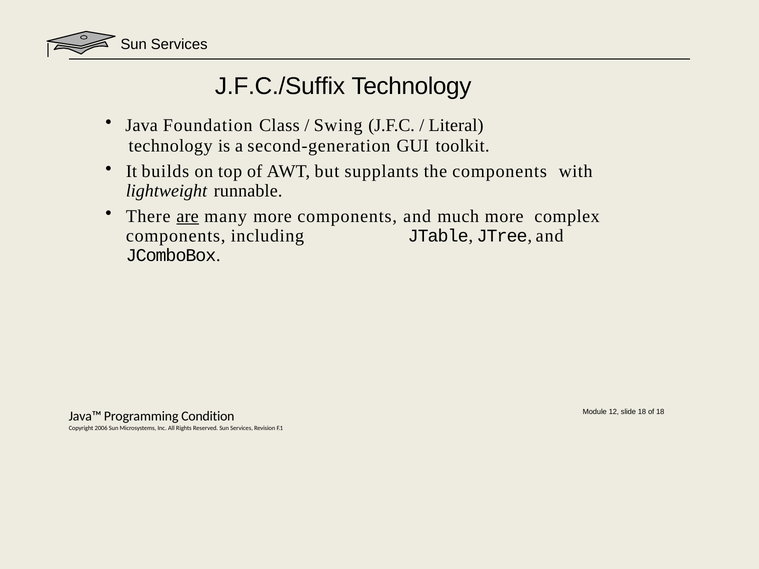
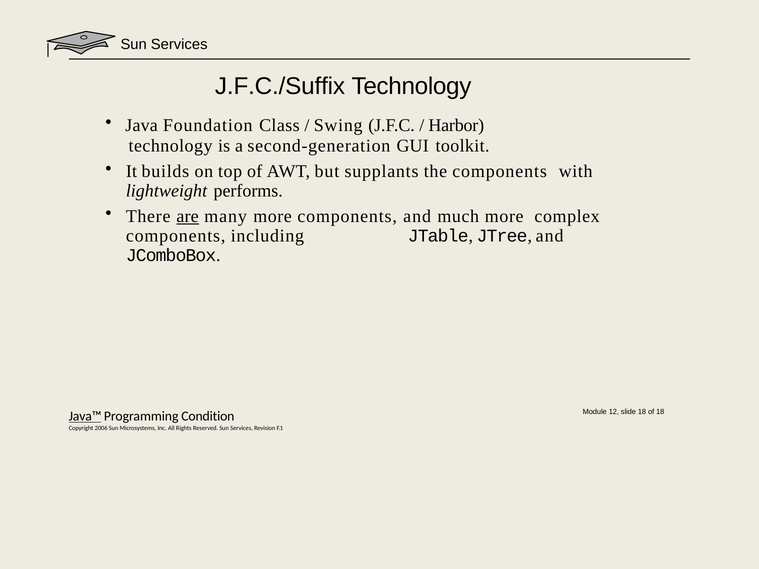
Literal: Literal -> Harbor
runnable: runnable -> performs
Java™ underline: none -> present
